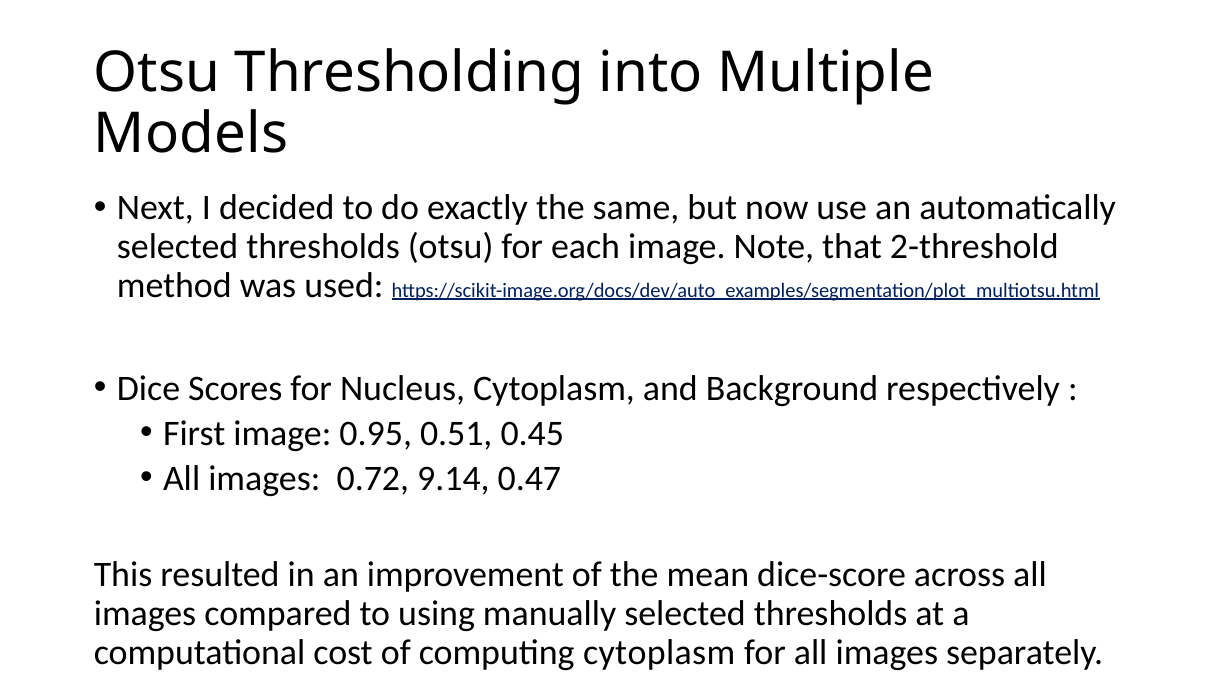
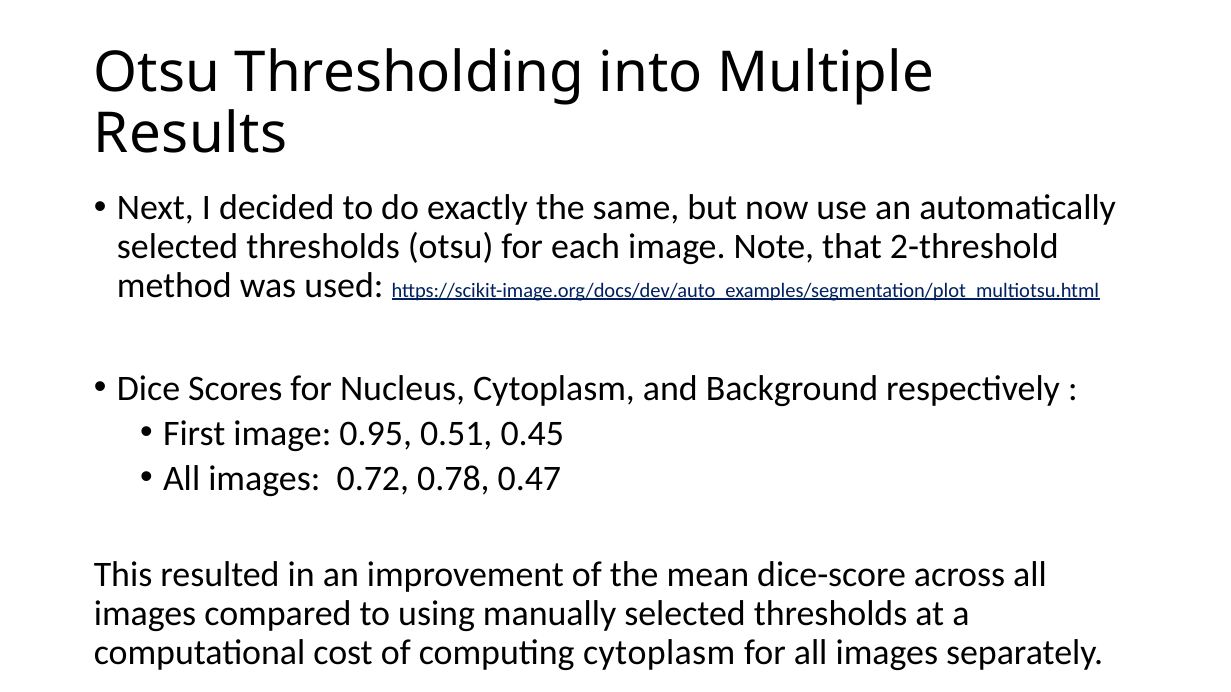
Models: Models -> Results
9.14: 9.14 -> 0.78
